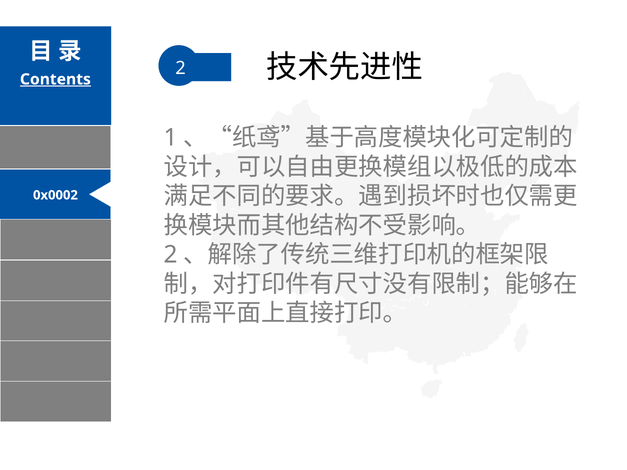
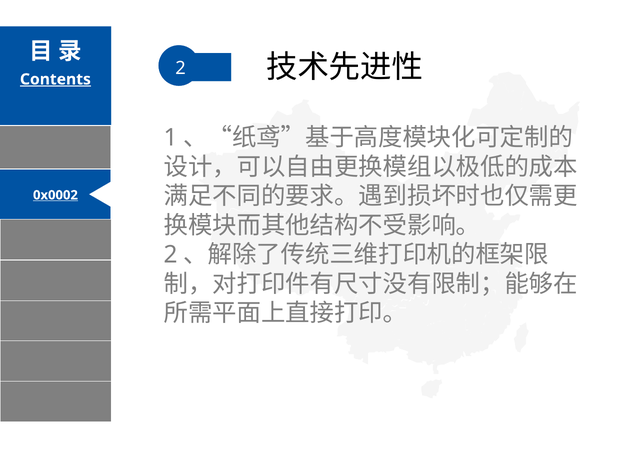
0x0002 underline: none -> present
